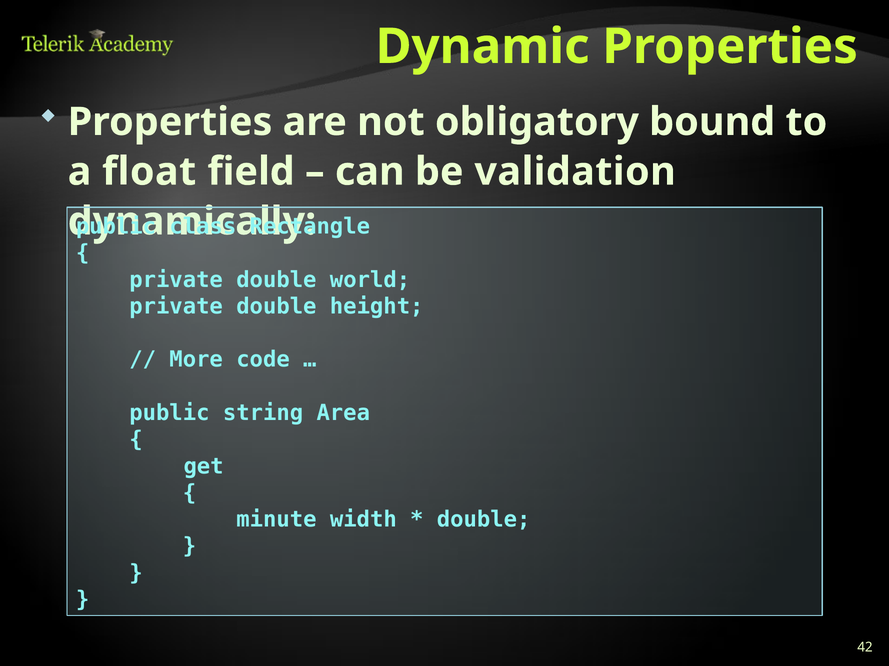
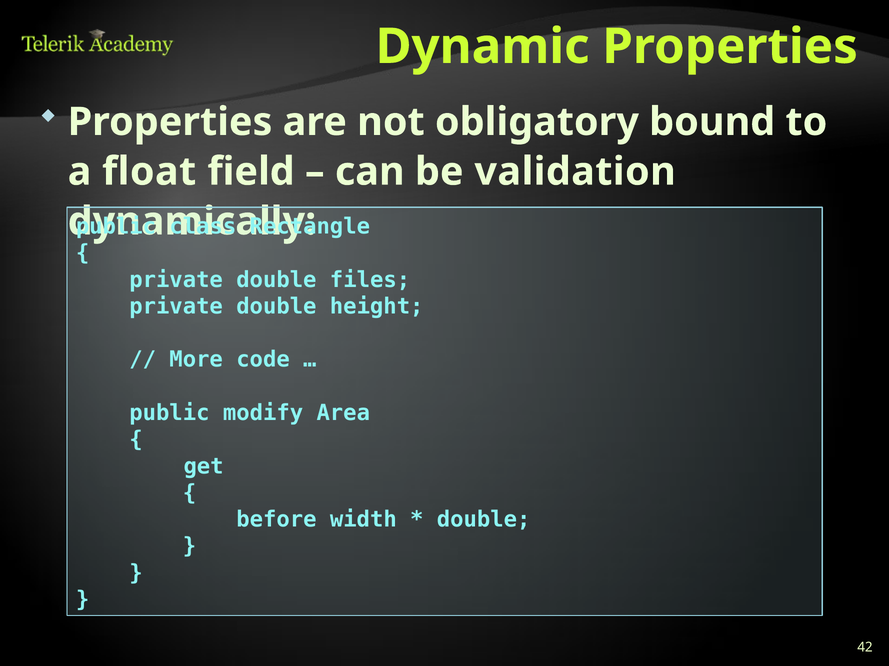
world: world -> files
string: string -> modify
minute: minute -> before
